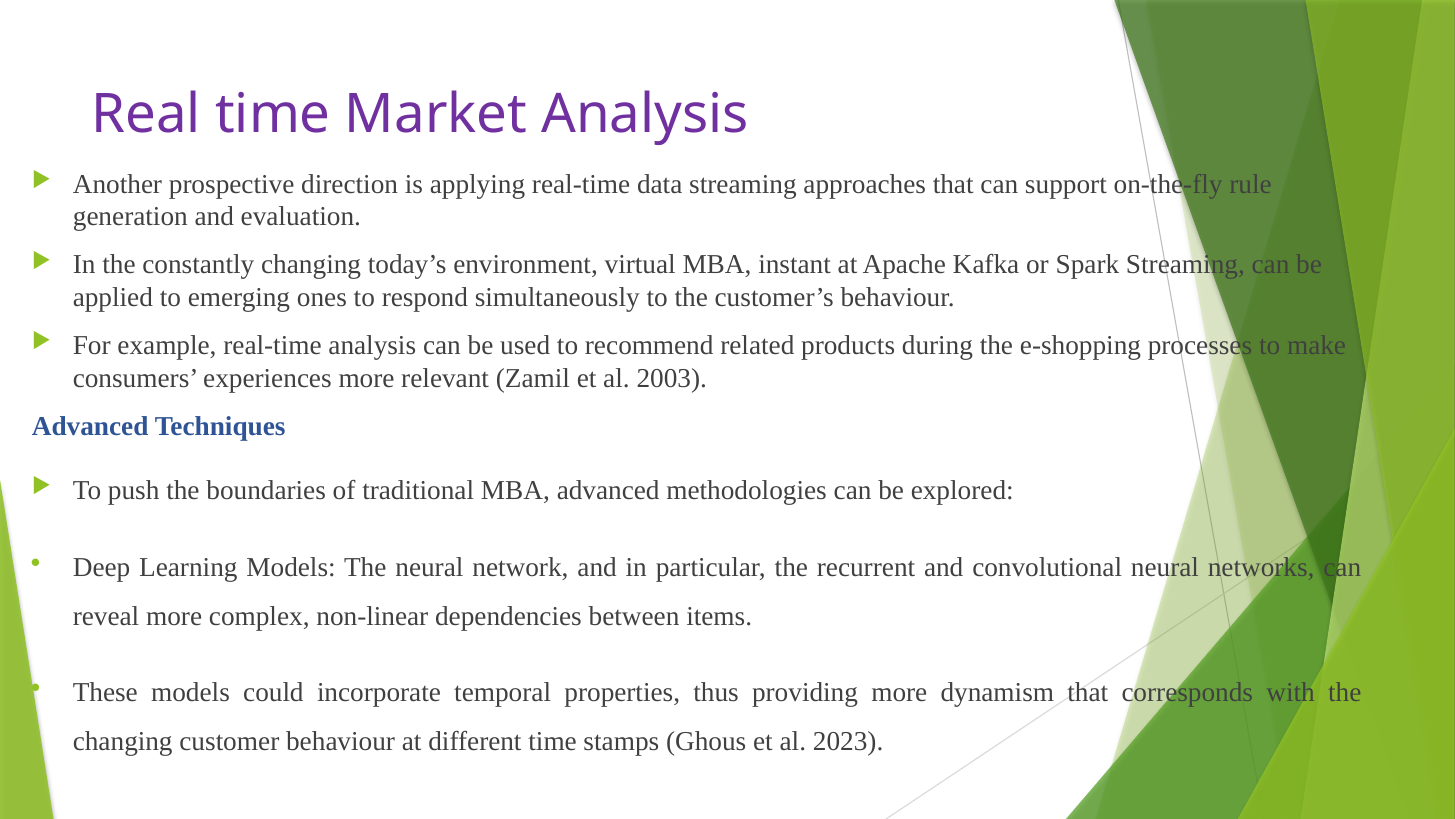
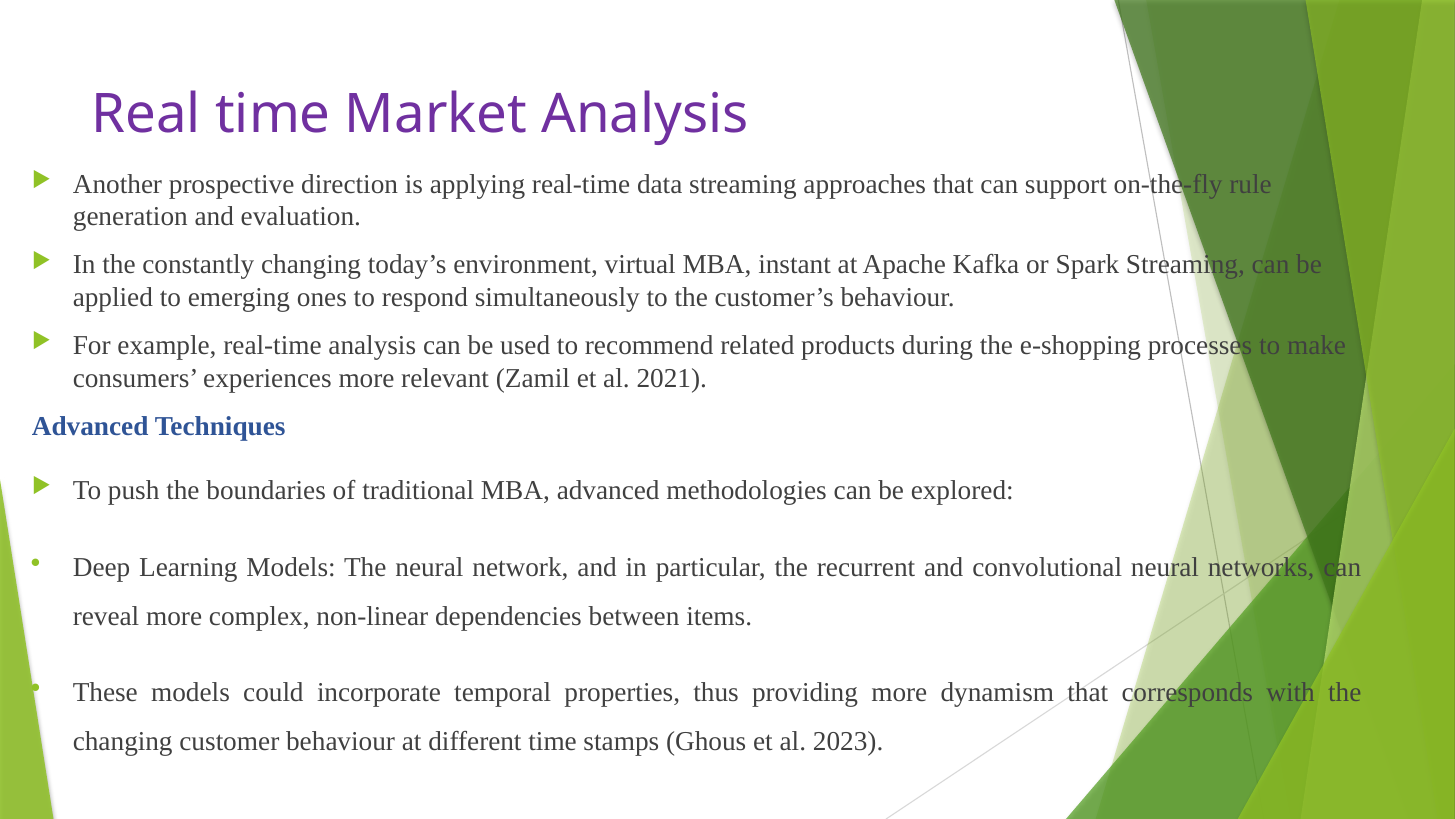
2003: 2003 -> 2021
